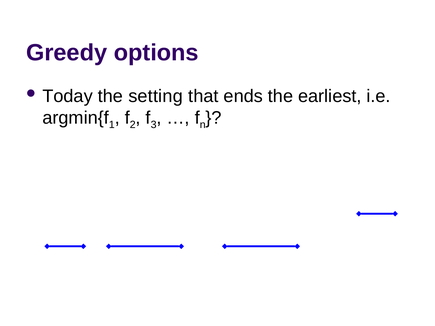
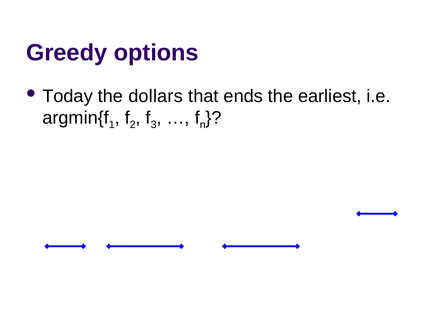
setting: setting -> dollars
